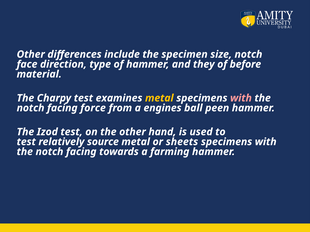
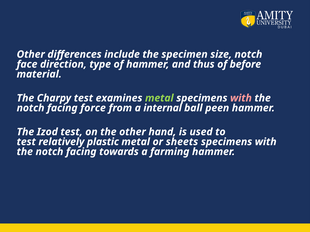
they: they -> thus
metal at (159, 98) colour: yellow -> light green
engines: engines -> internal
source: source -> plastic
